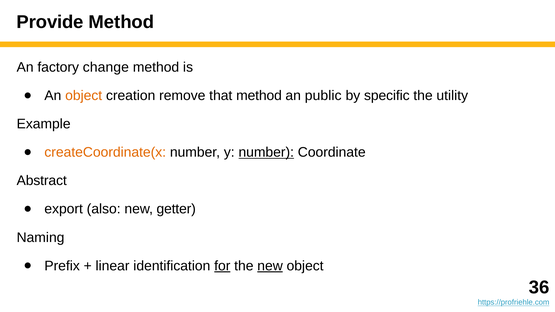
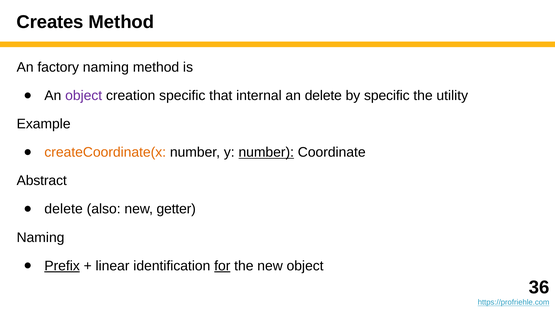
Provide: Provide -> Creates
factory change: change -> naming
object at (84, 96) colour: orange -> purple
creation remove: remove -> specific
that method: method -> internal
an public: public -> delete
export at (64, 209): export -> delete
Prefix underline: none -> present
new at (270, 266) underline: present -> none
